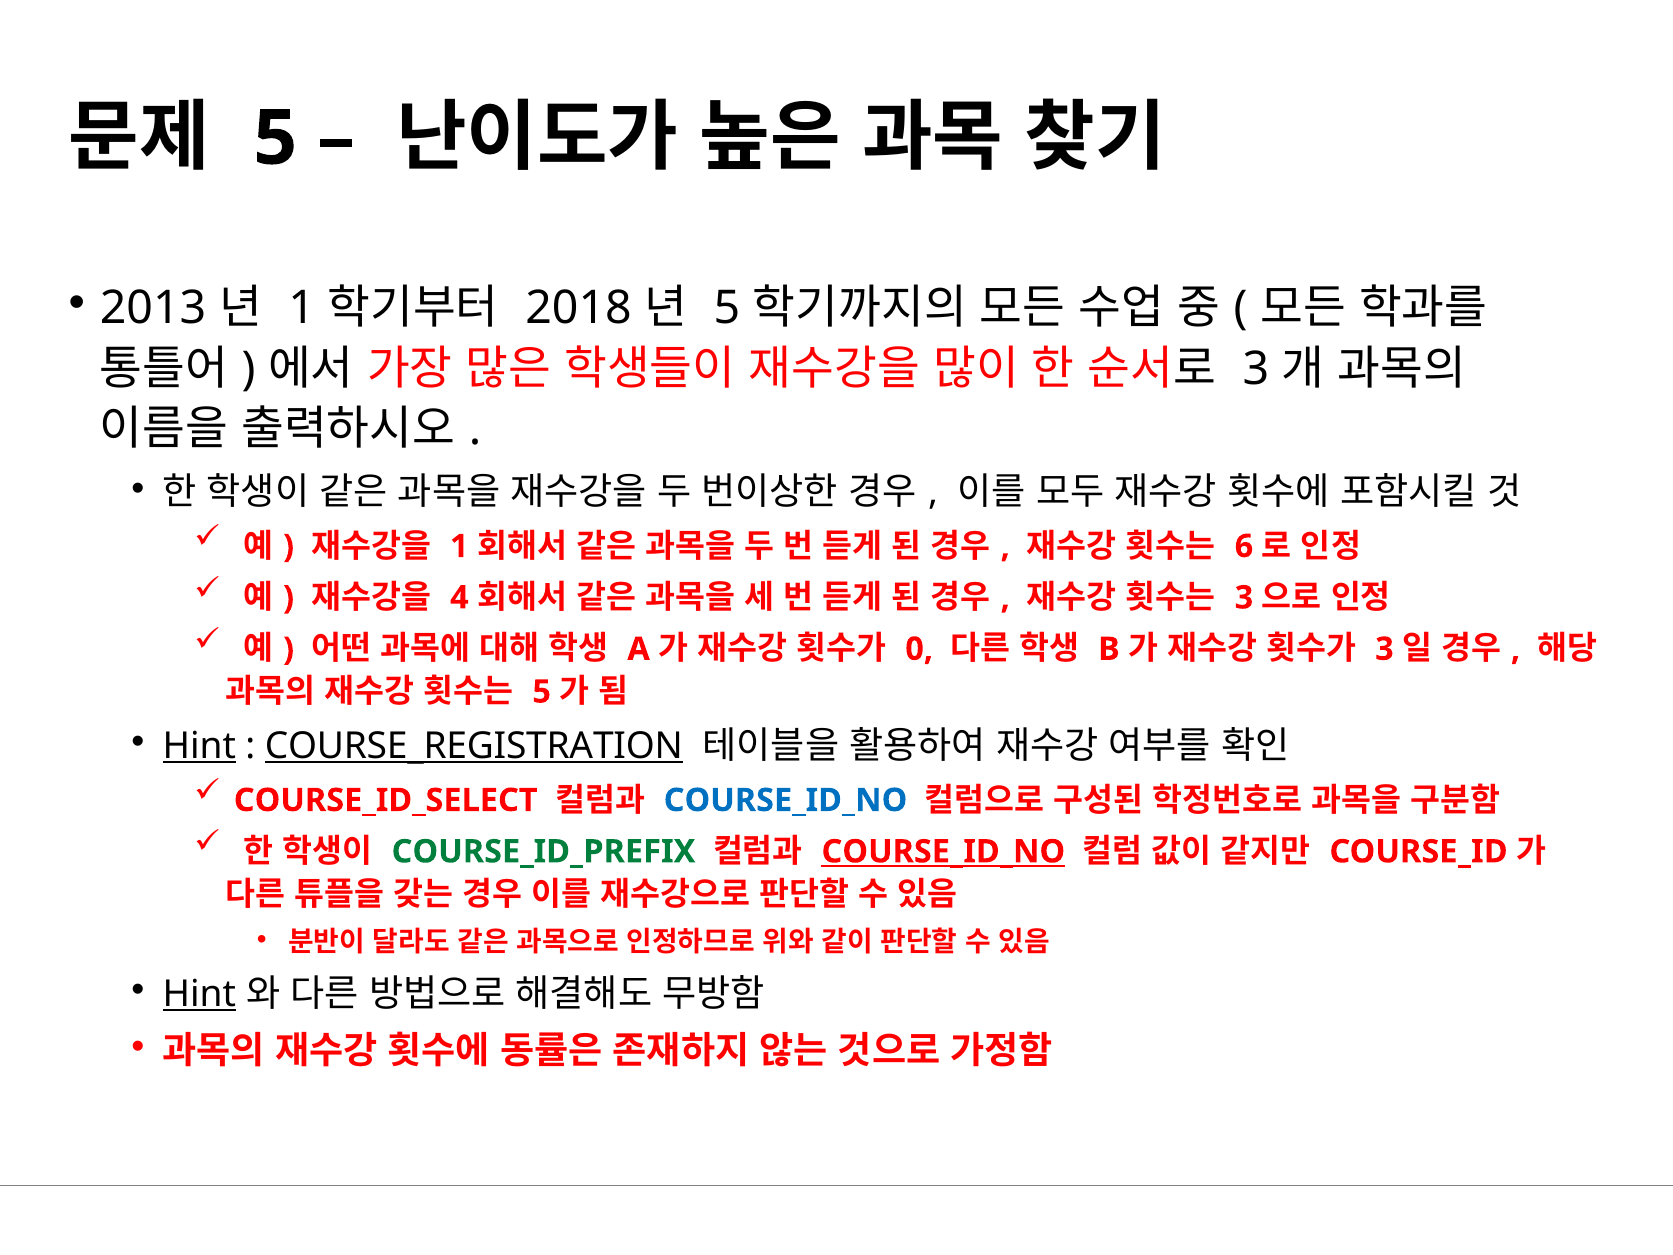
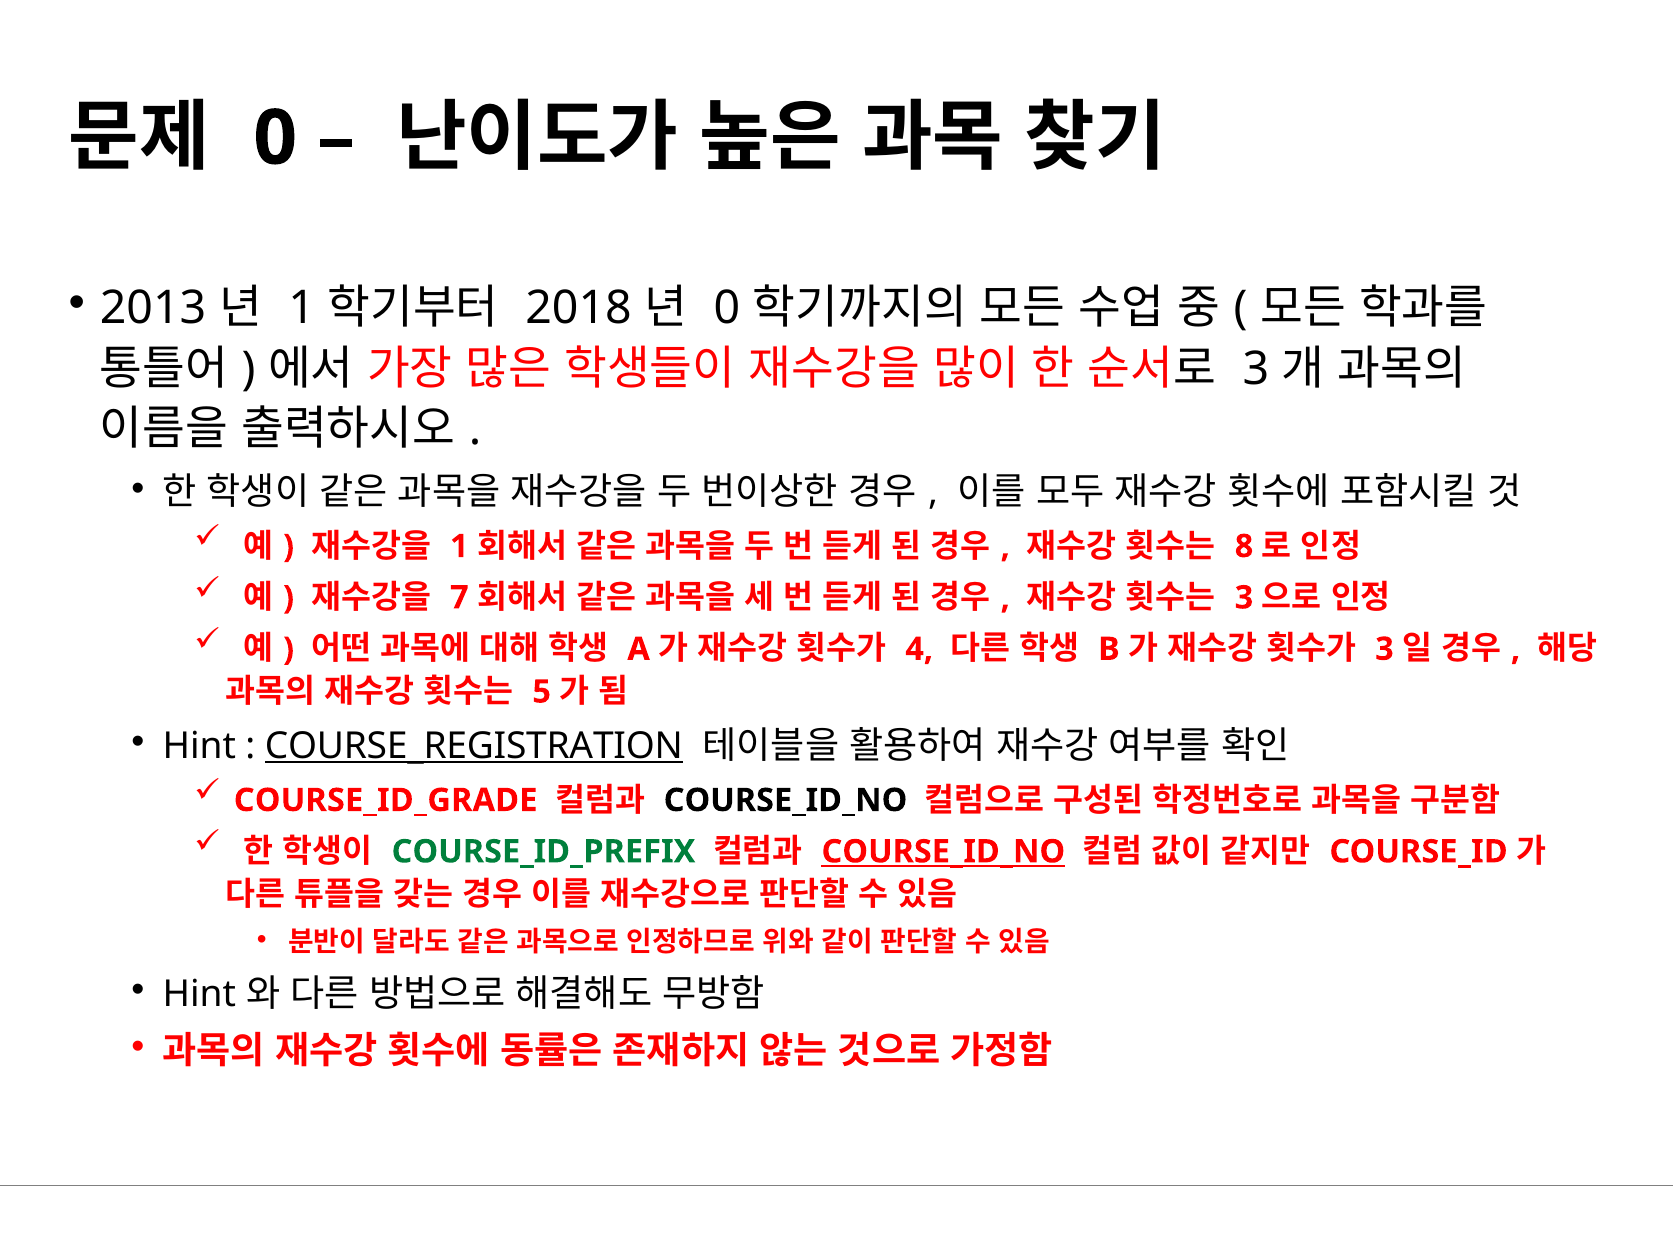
5 at (275, 138): 5 -> 0
5 at (727, 308): 5 -> 0
6: 6 -> 8
4: 4 -> 7
0: 0 -> 4
Hint at (199, 746) underline: present -> none
COURSE_ID_SELECT: COURSE_ID_SELECT -> COURSE_ID_GRADE
COURSE_ID_NO at (786, 800) colour: blue -> black
Hint at (199, 994) underline: present -> none
